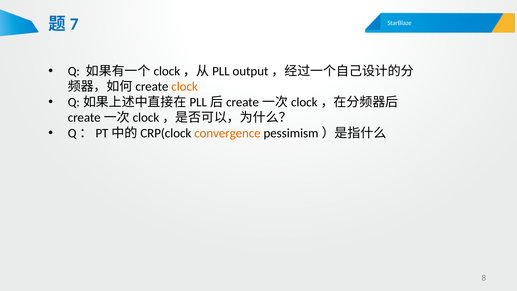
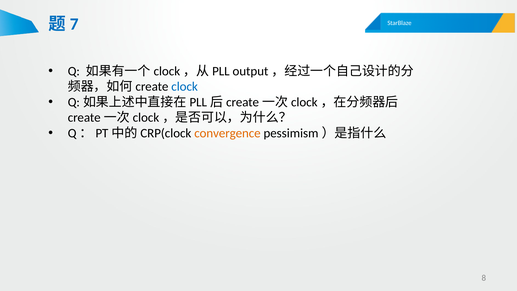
clock colour: orange -> blue
